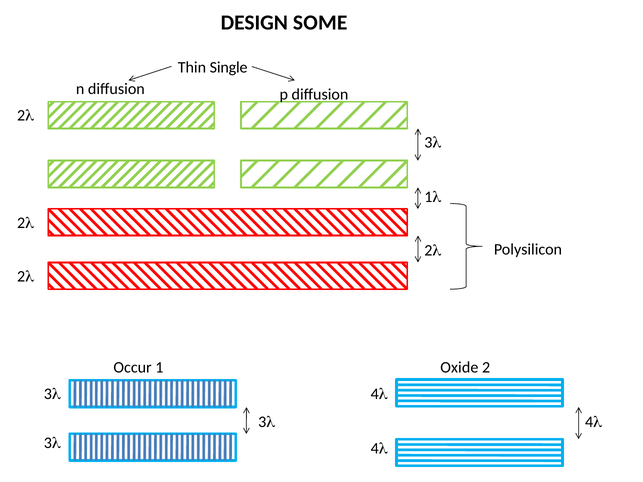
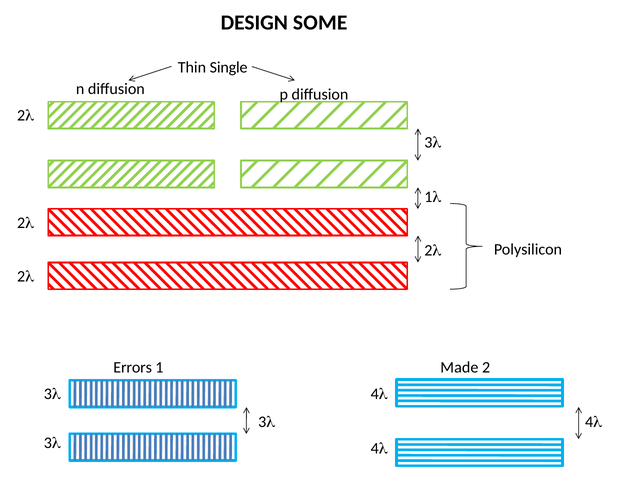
Occur: Occur -> Errors
Oxide: Oxide -> Made
